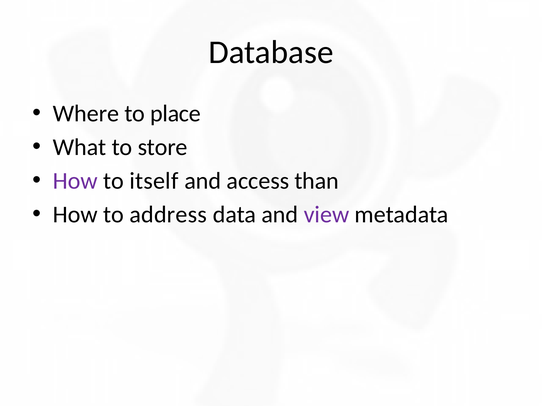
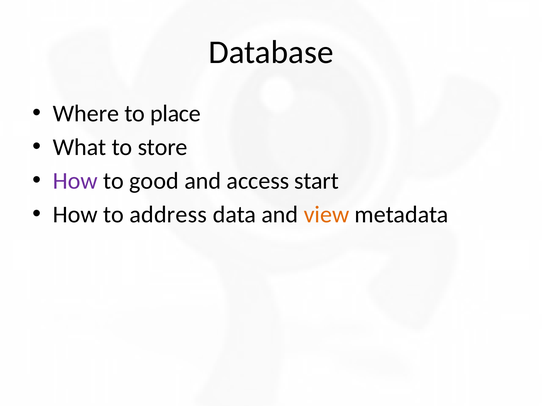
itself: itself -> good
than: than -> start
view colour: purple -> orange
